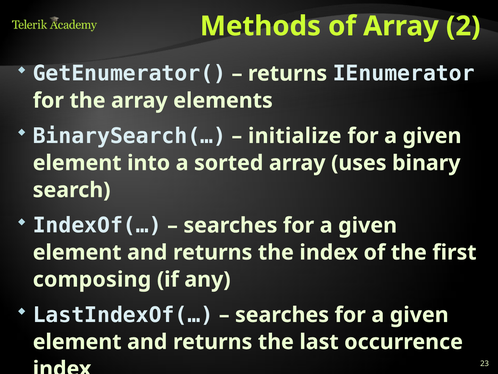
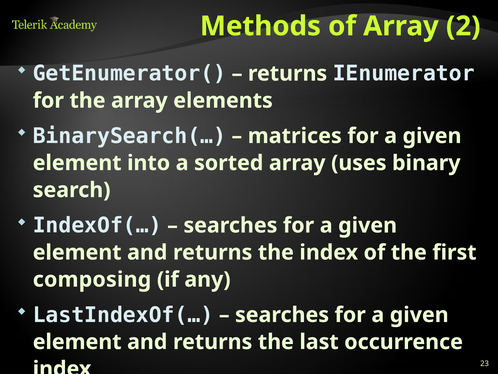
initialize: initialize -> matrices
